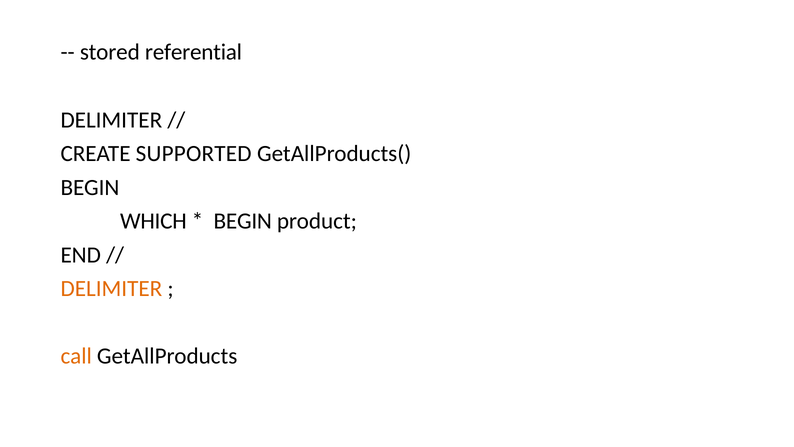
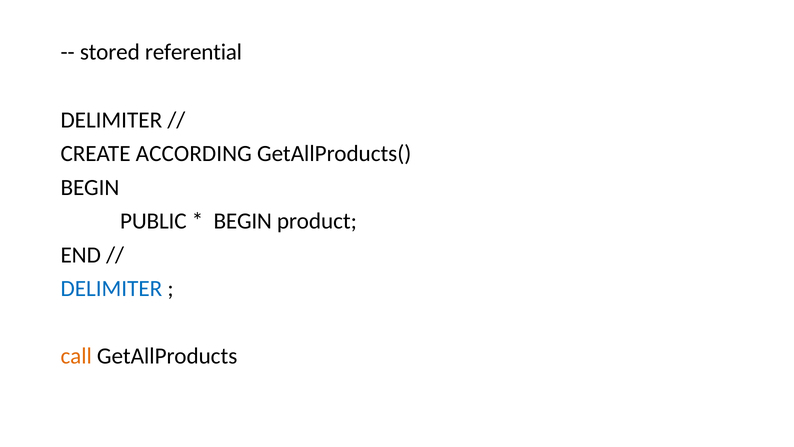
SUPPORTED: SUPPORTED -> ACCORDING
WHICH: WHICH -> PUBLIC
DELIMITER at (111, 288) colour: orange -> blue
